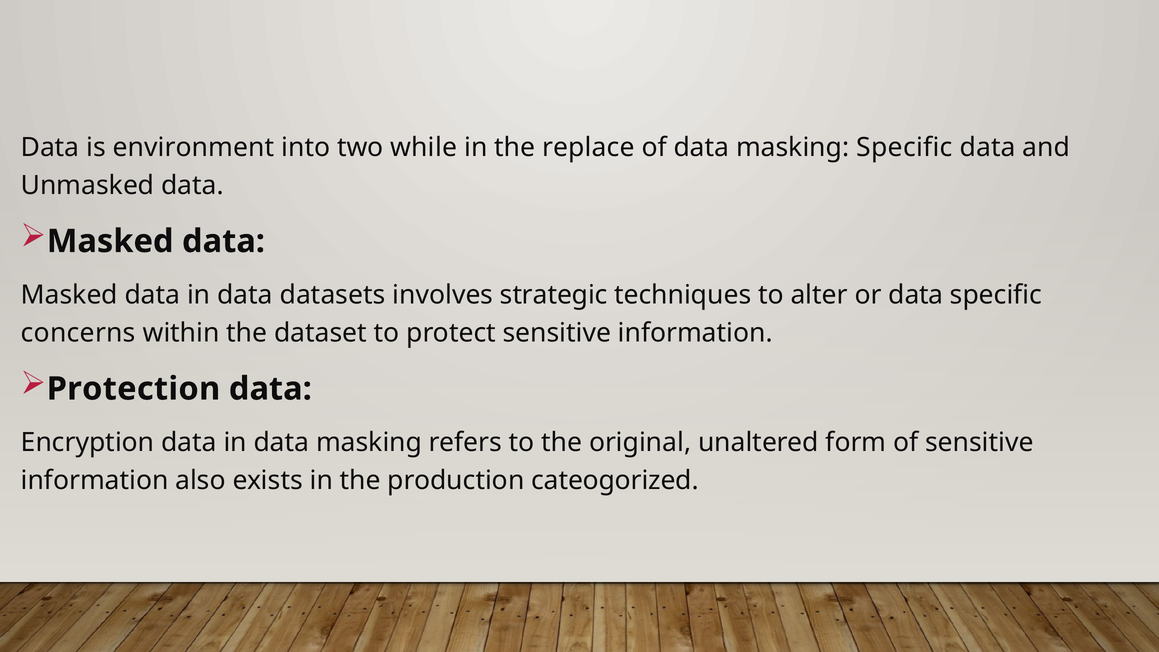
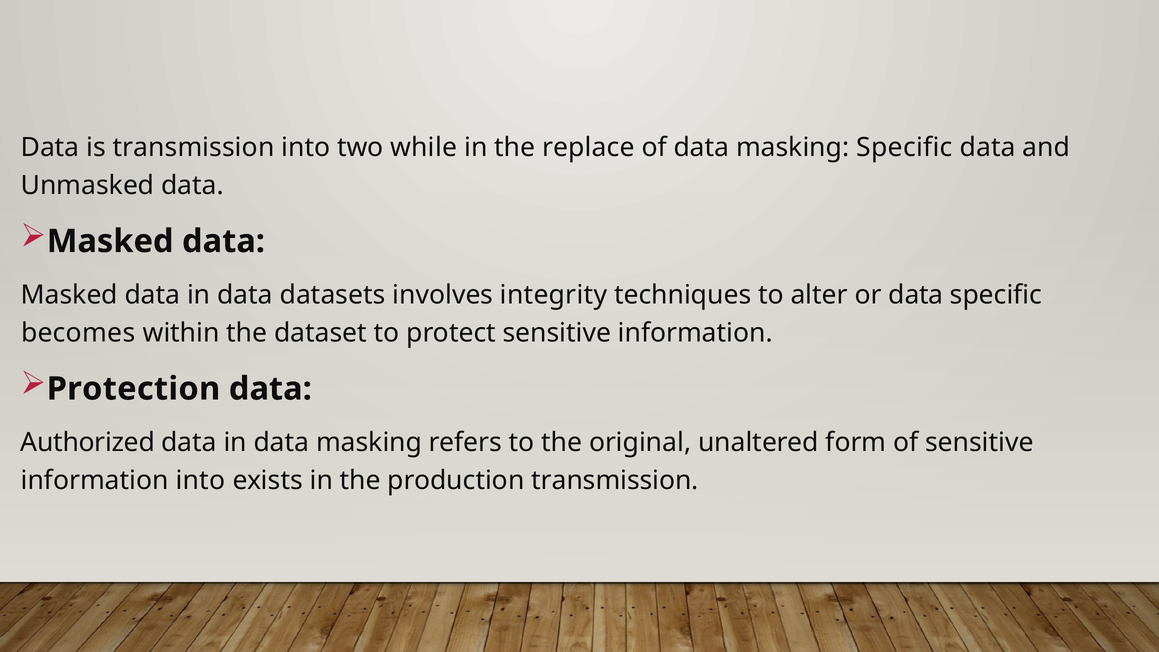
is environment: environment -> transmission
strategic: strategic -> integrity
concerns: concerns -> becomes
Encryption: Encryption -> Authorized
information also: also -> into
production cateogorized: cateogorized -> transmission
